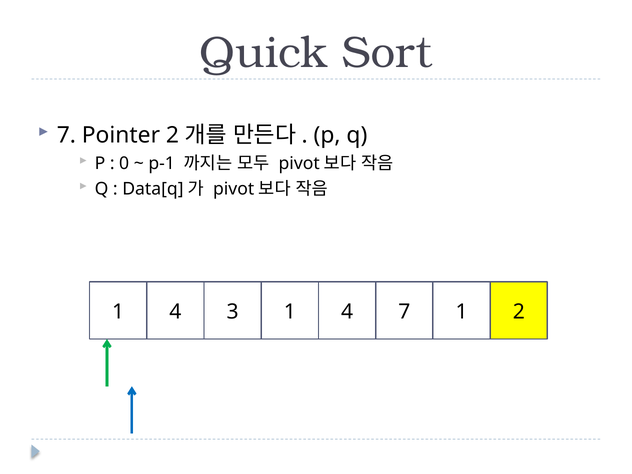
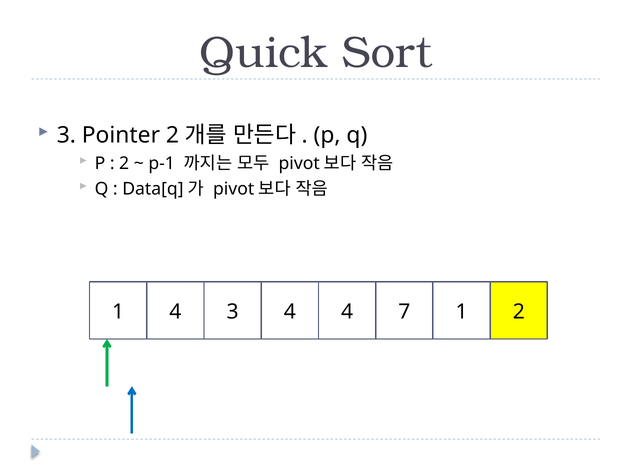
7 at (66, 135): 7 -> 3
0 at (124, 164): 0 -> 2
3 1: 1 -> 4
